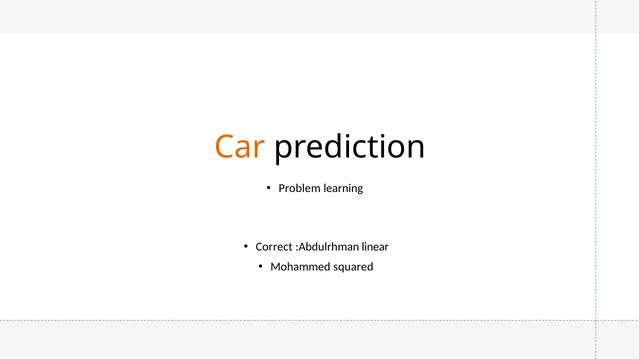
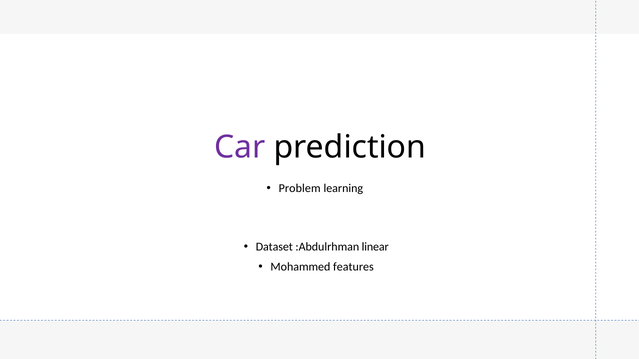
Car colour: orange -> purple
Correct: Correct -> Dataset
squared: squared -> features
